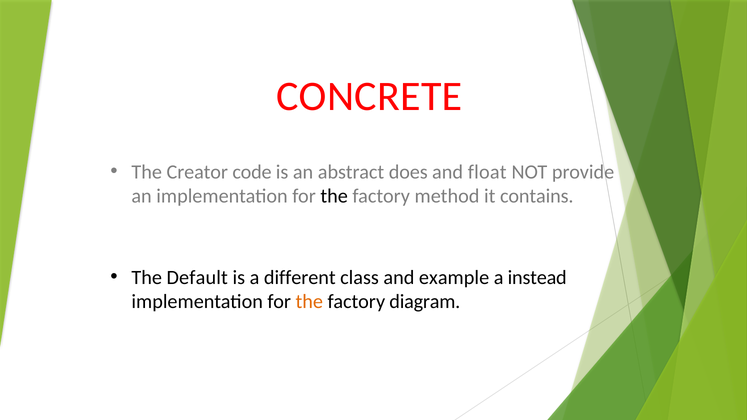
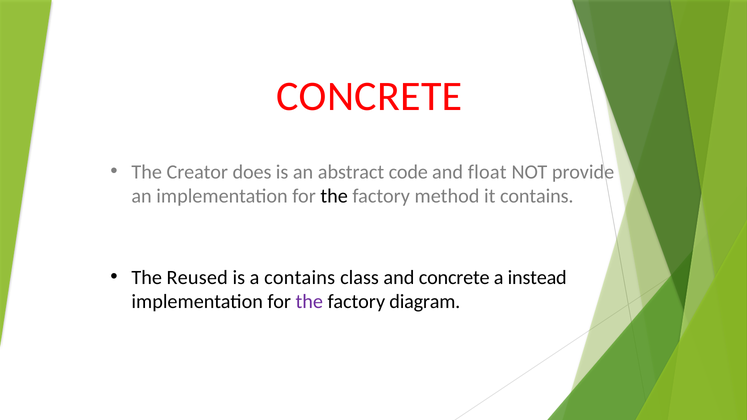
code: code -> does
does: does -> code
Default: Default -> Reused
a different: different -> contains
and example: example -> concrete
the at (309, 302) colour: orange -> purple
